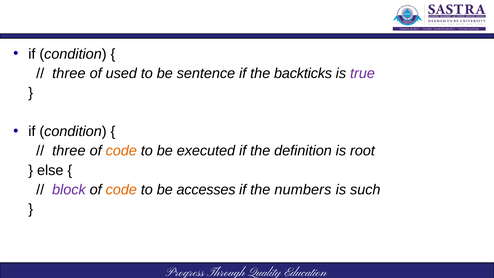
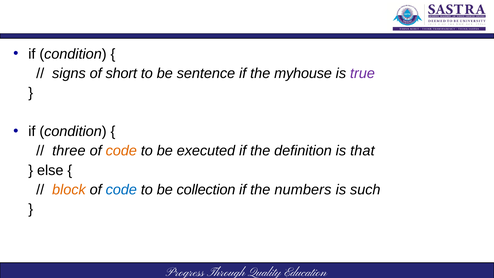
three at (69, 73): three -> signs
used: used -> short
backticks: backticks -> myhouse
root: root -> that
block colour: purple -> orange
code at (121, 190) colour: orange -> blue
accesses: accesses -> collection
